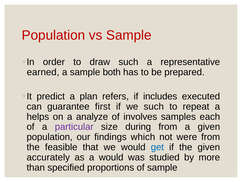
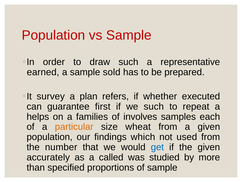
both: both -> sold
predict: predict -> survey
includes: includes -> whether
analyze: analyze -> families
particular colour: purple -> orange
during: during -> wheat
were: were -> used
feasible: feasible -> number
a would: would -> called
